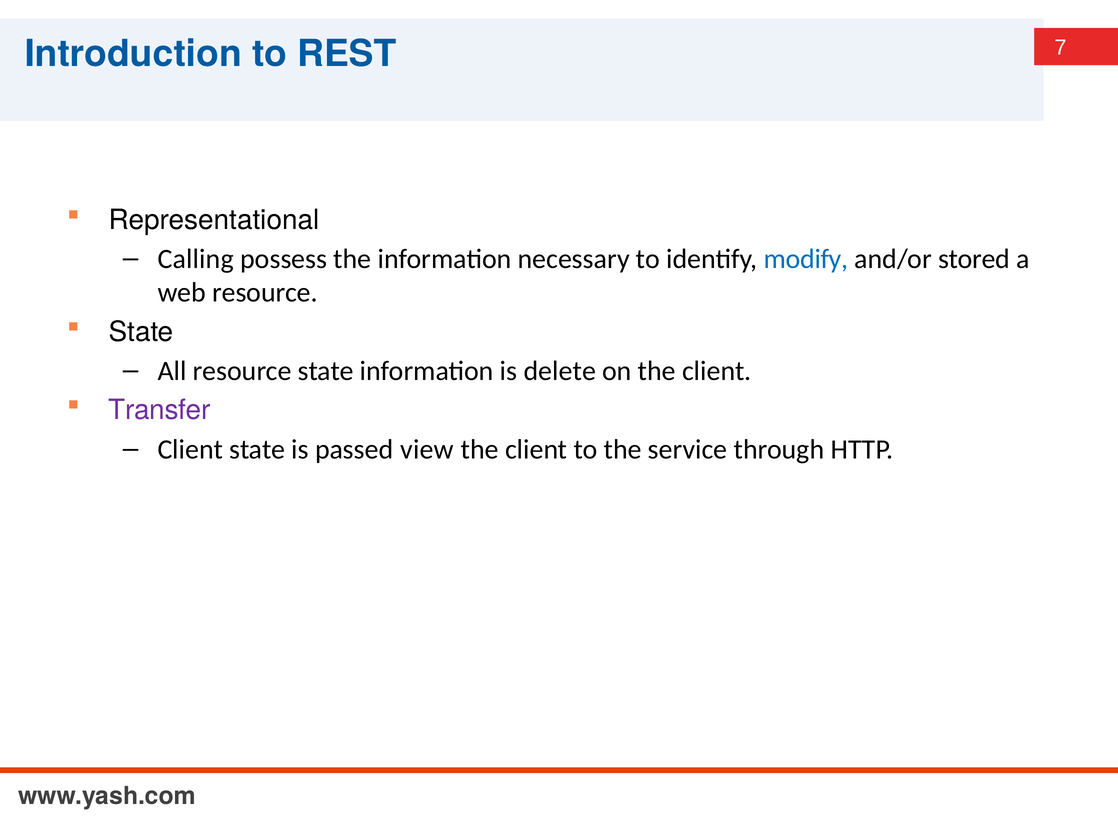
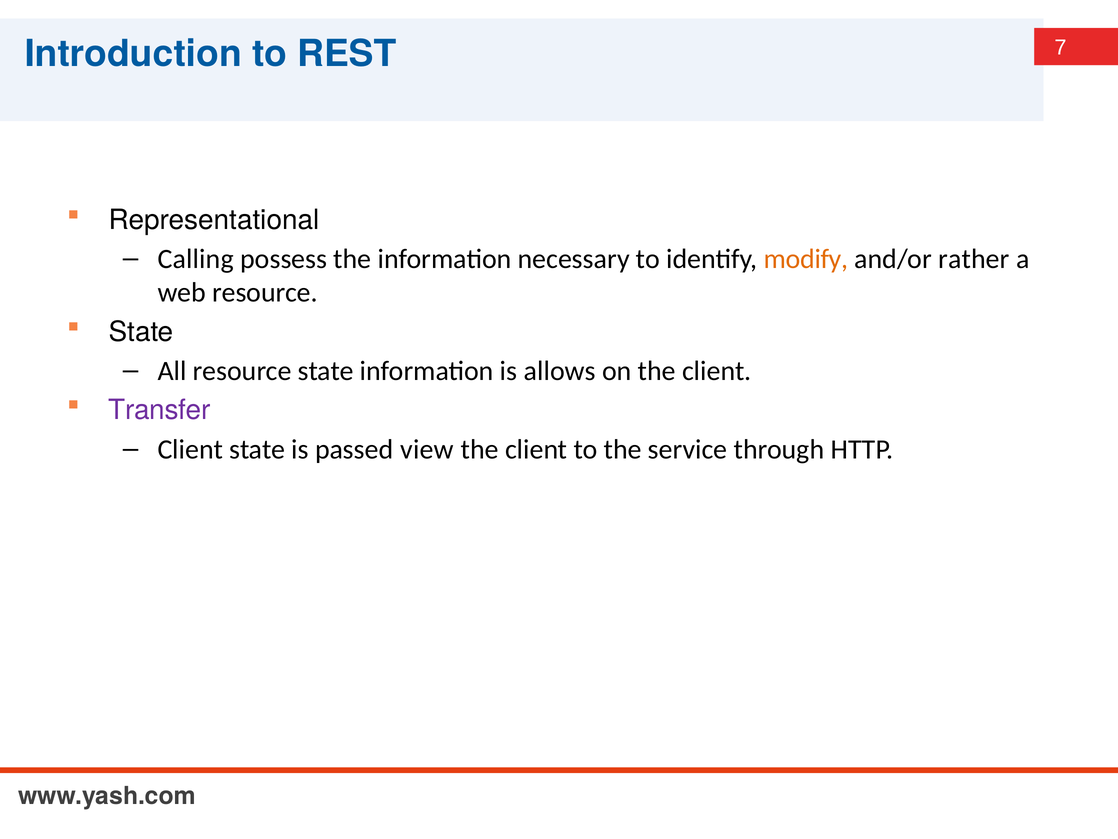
modify colour: blue -> orange
stored: stored -> rather
delete: delete -> allows
